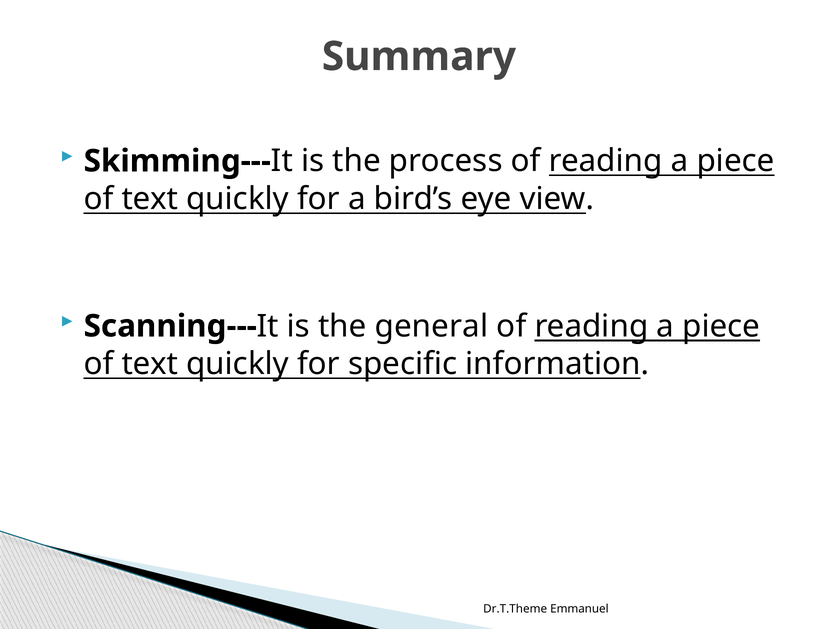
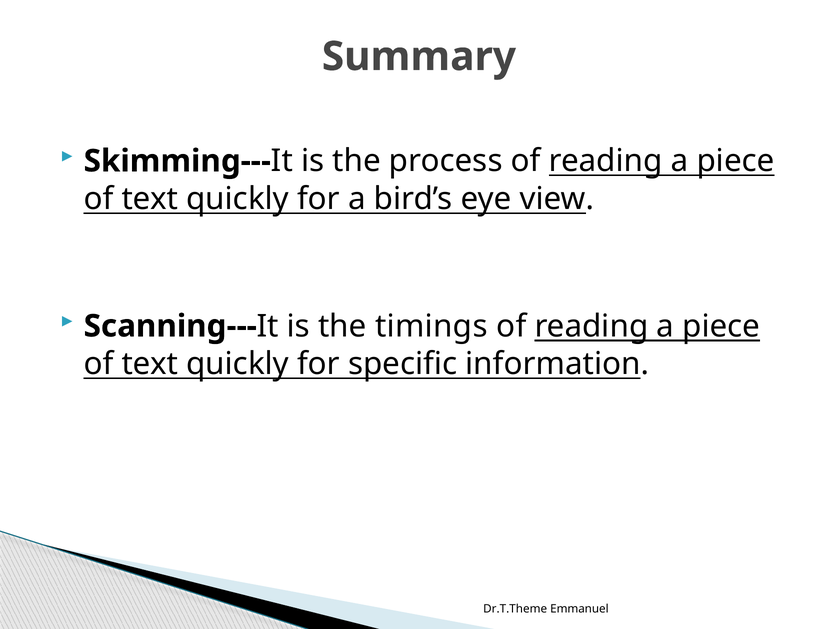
general: general -> timings
